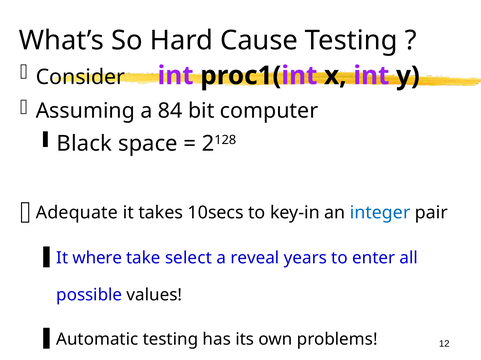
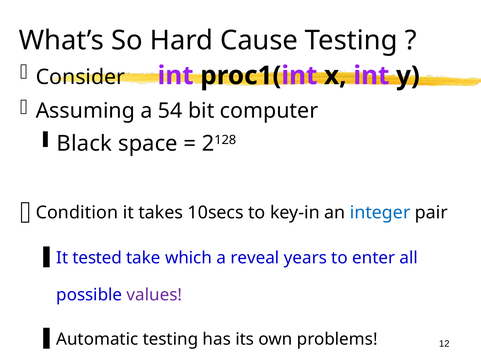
84: 84 -> 54
Adequate: Adequate -> Condition
where: where -> tested
select: select -> which
values colour: black -> purple
